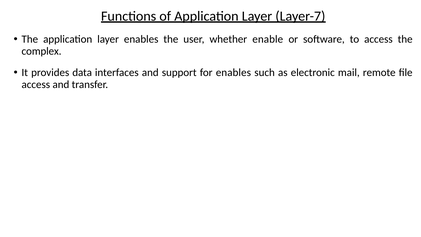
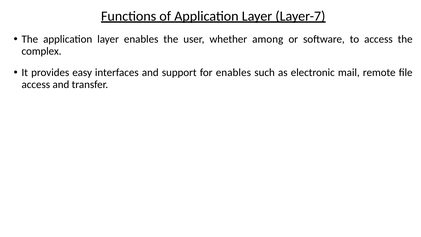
enable: enable -> among
data: data -> easy
